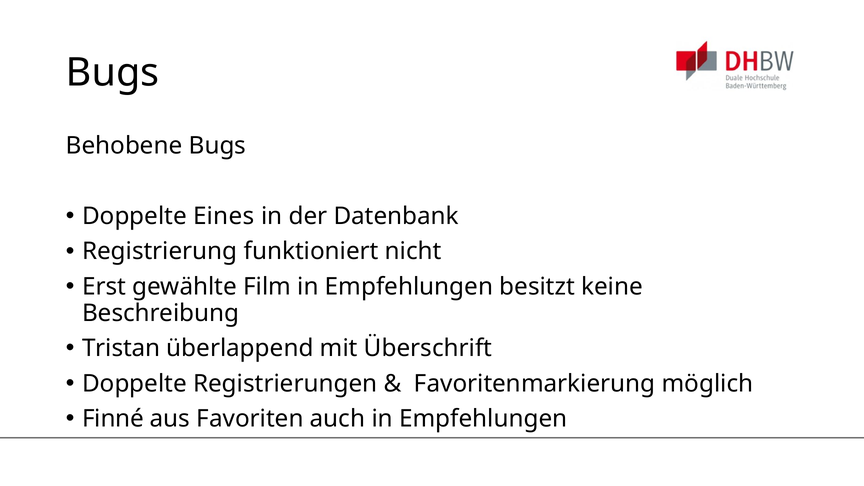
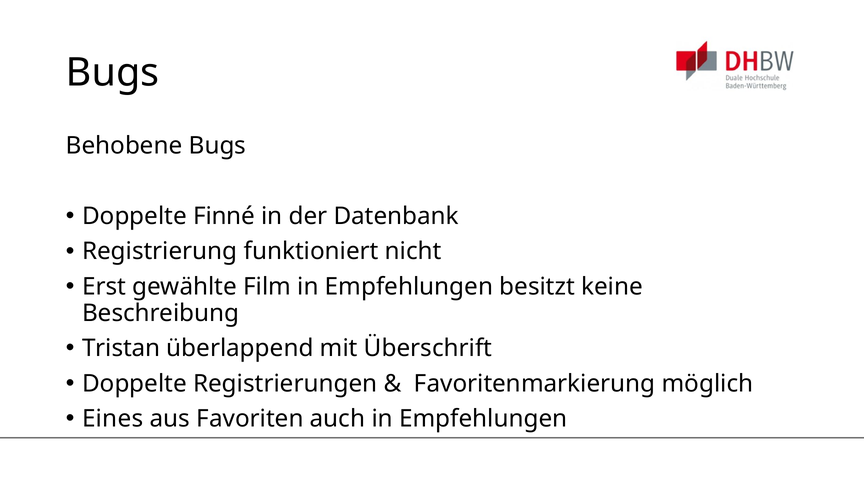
Eines: Eines -> Finné
Finné: Finné -> Eines
